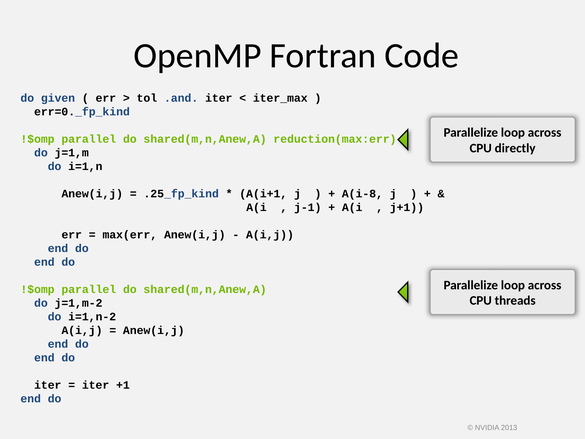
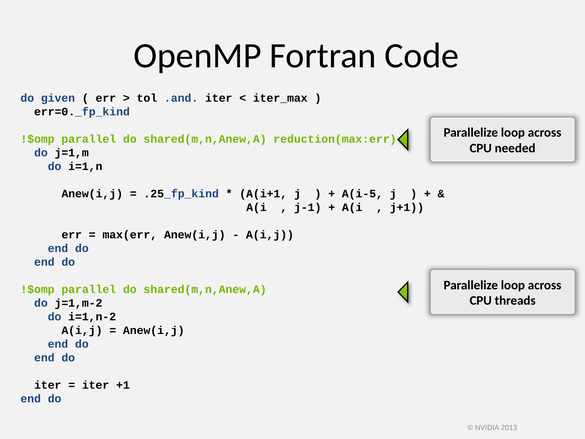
directly: directly -> needed
A(i-8: A(i-8 -> A(i-5
